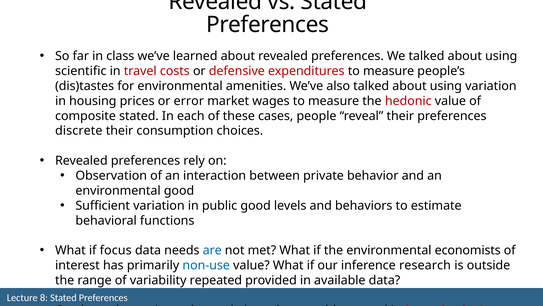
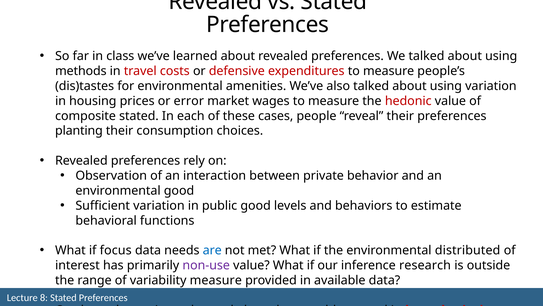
scientific: scientific -> methods
discrete: discrete -> planting
economists: economists -> distributed
non-use colour: blue -> purple
variability repeated: repeated -> measure
